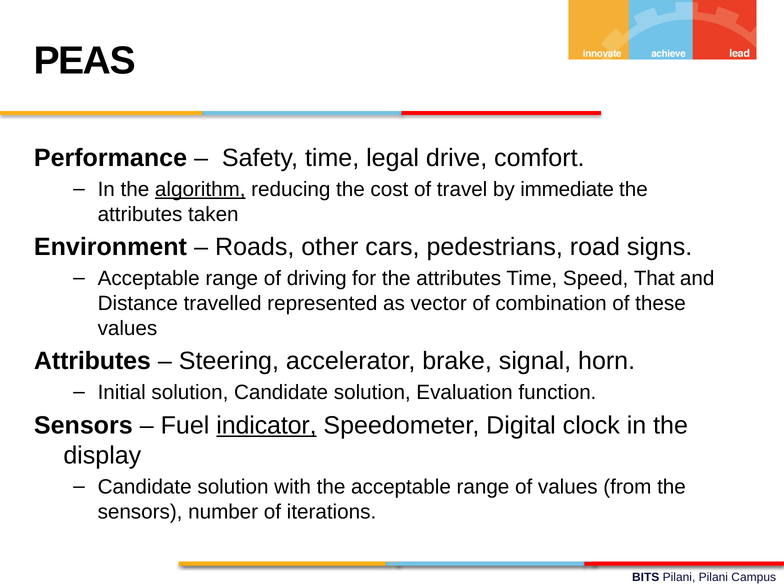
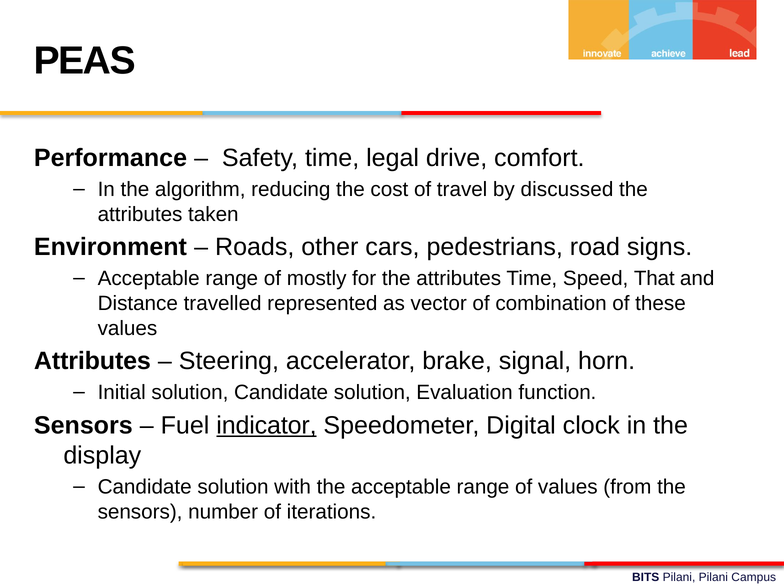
algorithm underline: present -> none
immediate: immediate -> discussed
driving: driving -> mostly
